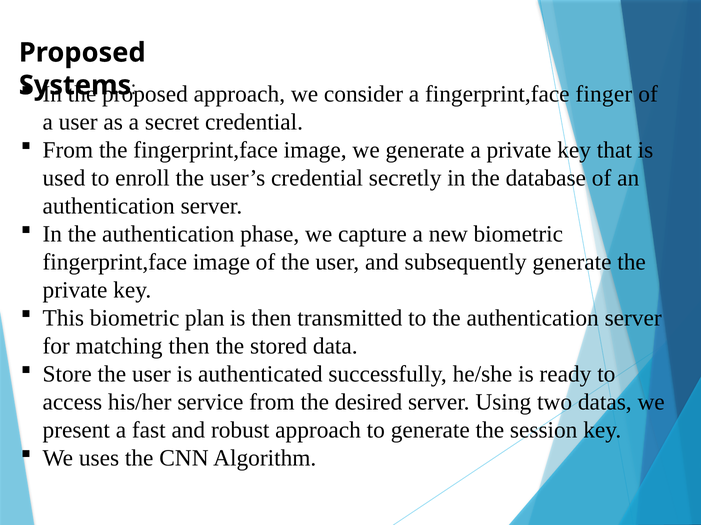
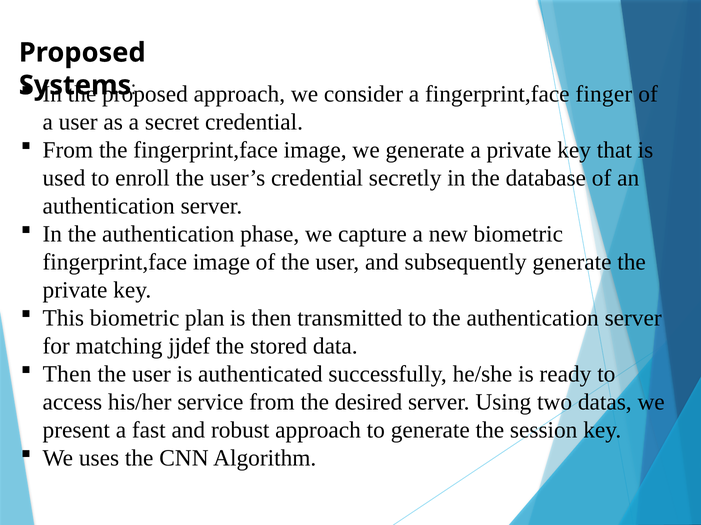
matching then: then -> jjdef
Store at (67, 375): Store -> Then
